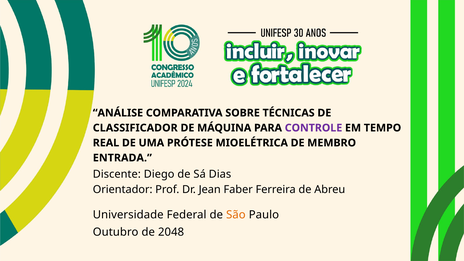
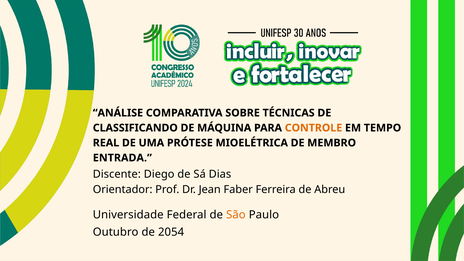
CLASSIFICADOR: CLASSIFICADOR -> CLASSIFICANDO
CONTROLE colour: purple -> orange
2048: 2048 -> 2054
